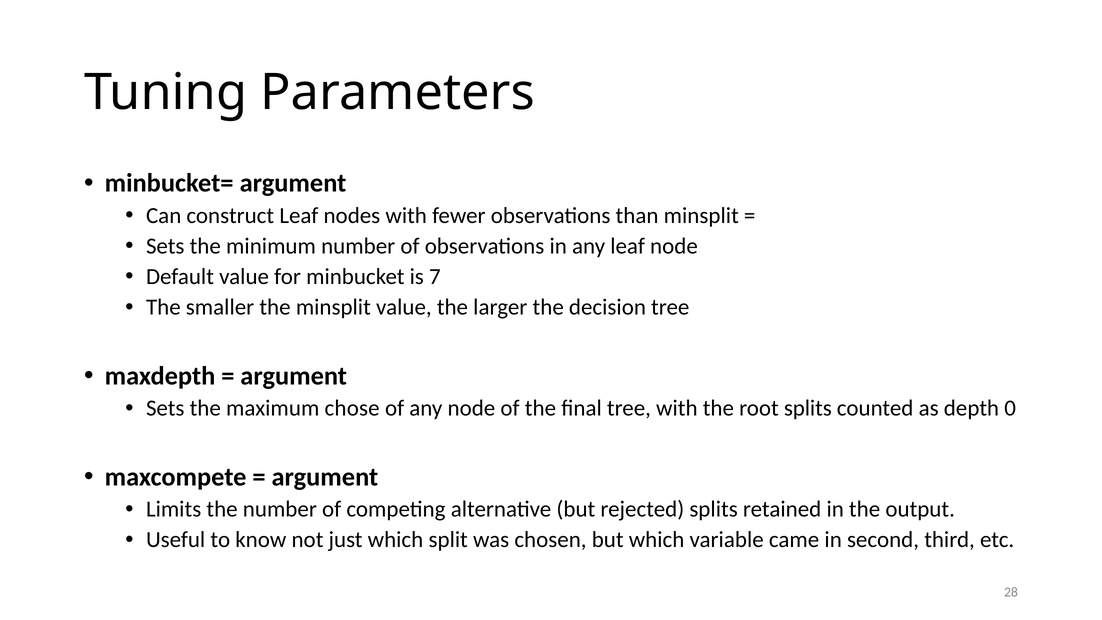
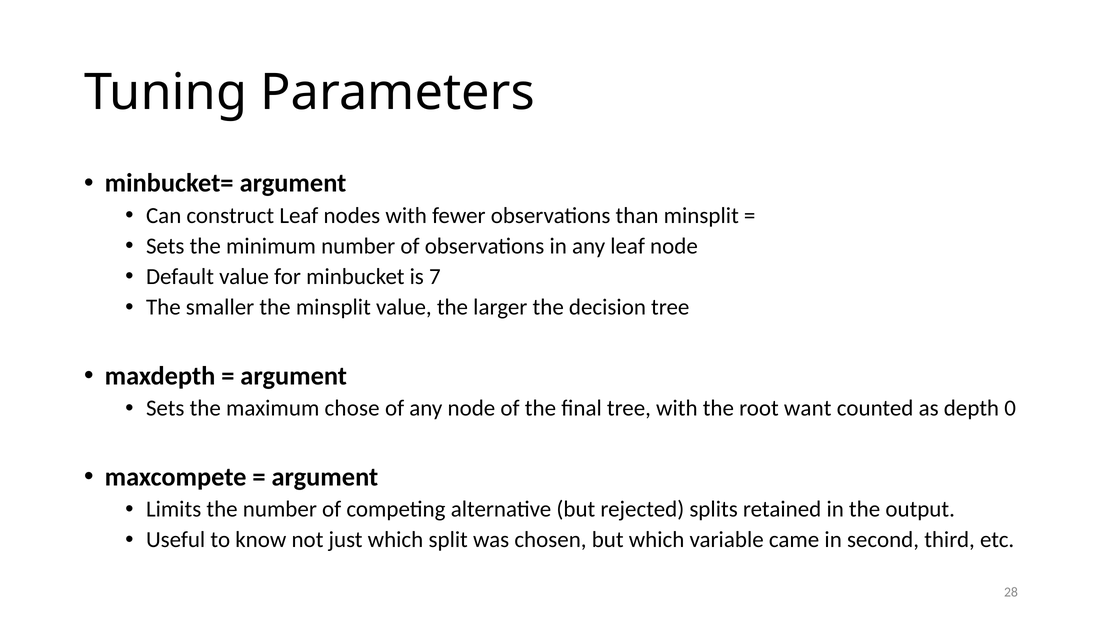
root splits: splits -> want
